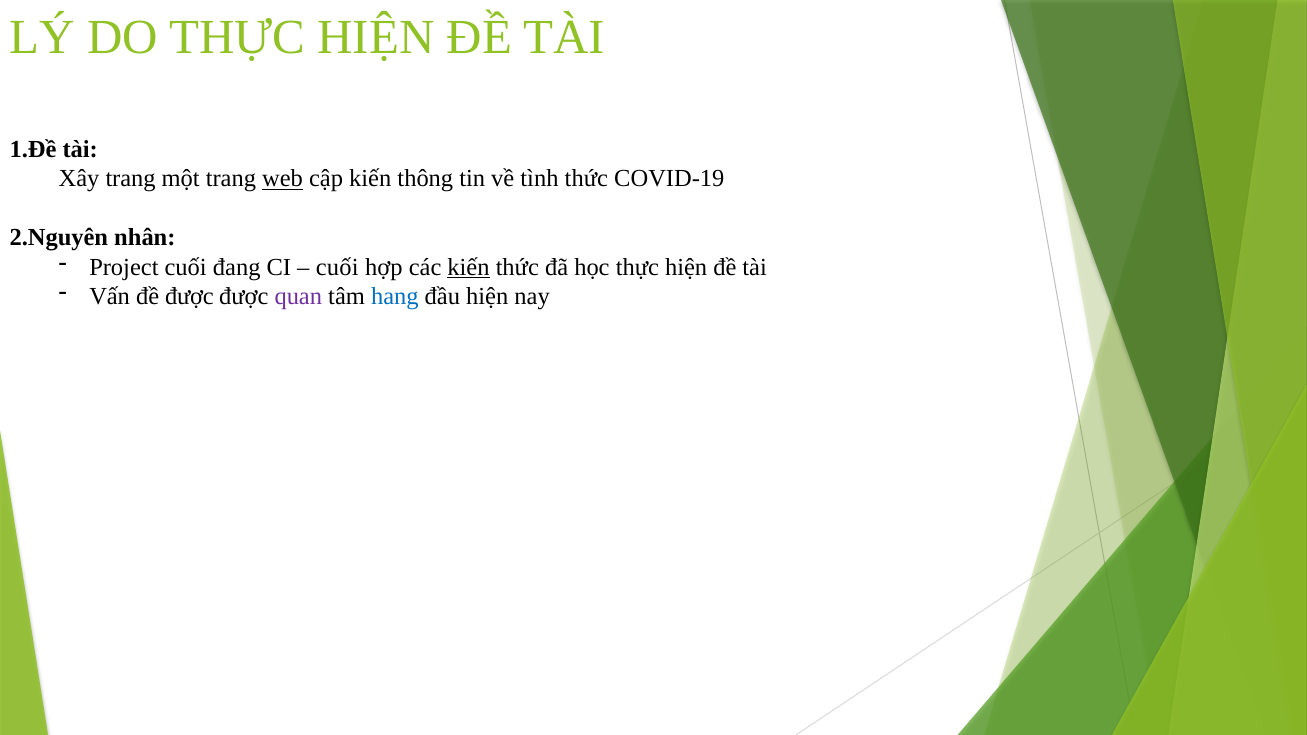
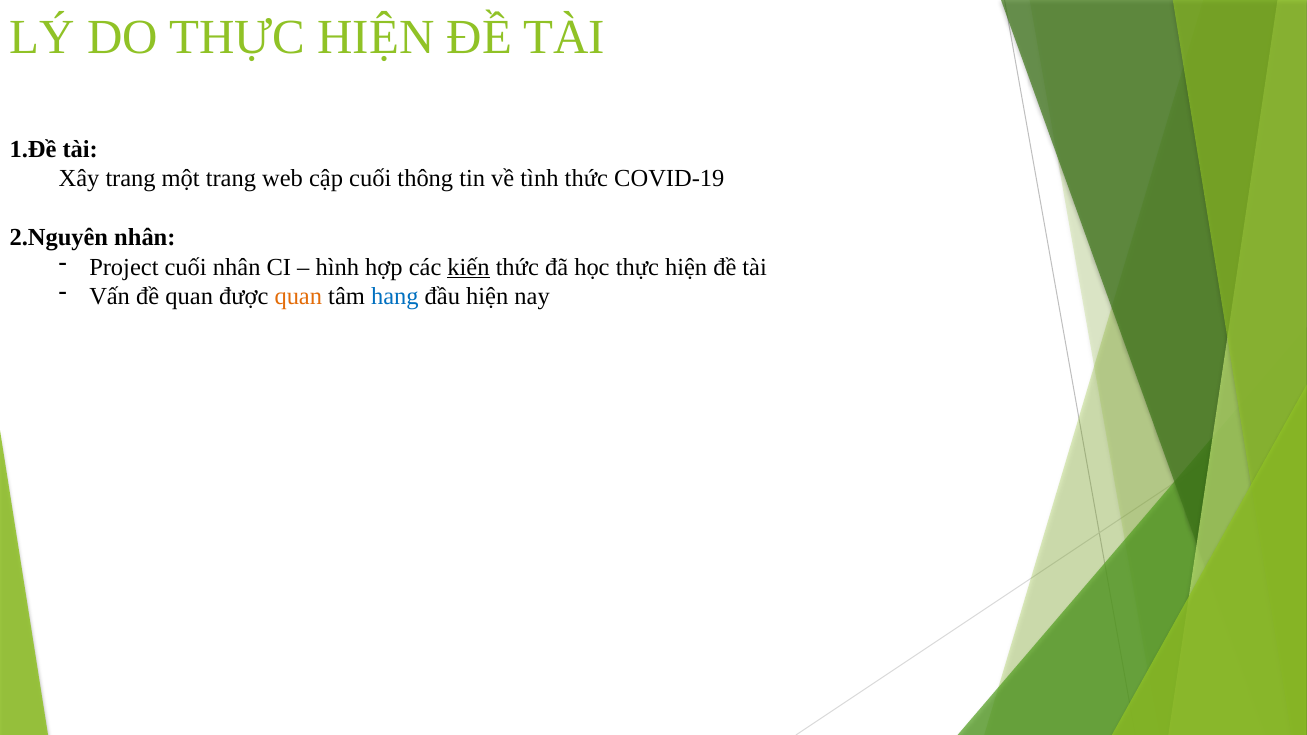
web underline: present -> none
cập kiến: kiến -> cuối
cuối đang: đang -> nhân
cuối at (337, 267): cuối -> hình
đề được: được -> quan
quan at (298, 296) colour: purple -> orange
